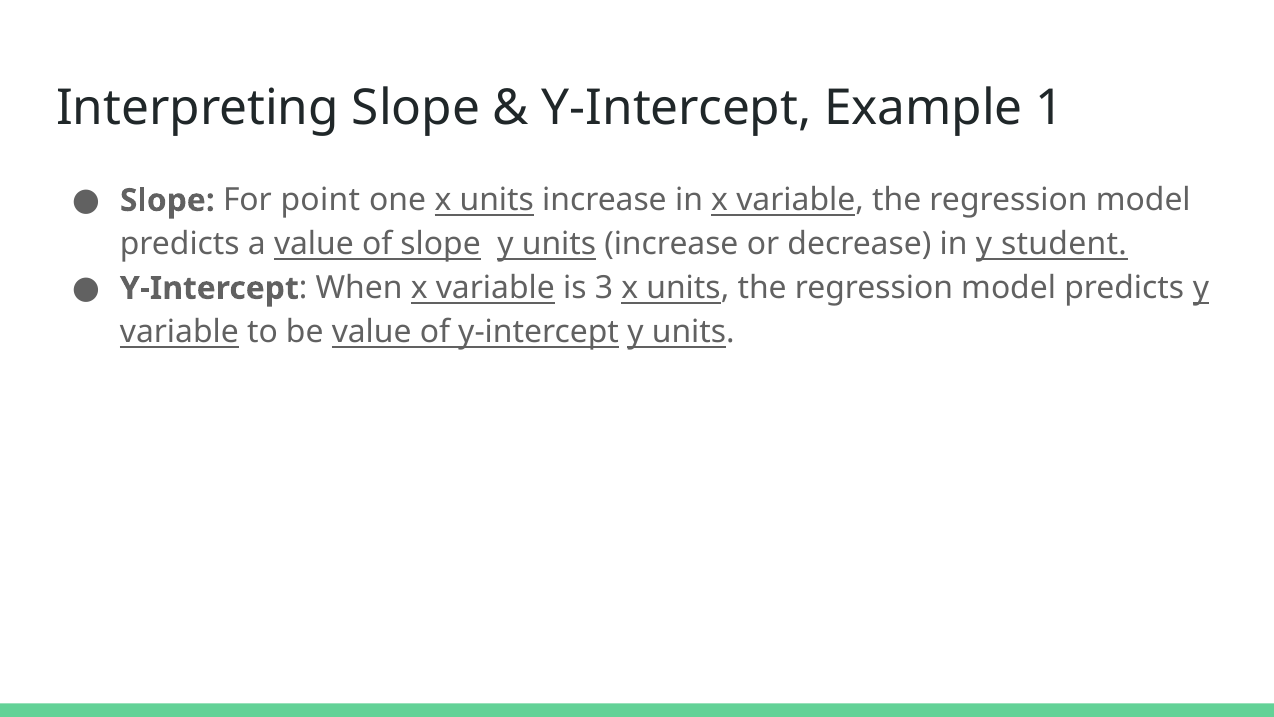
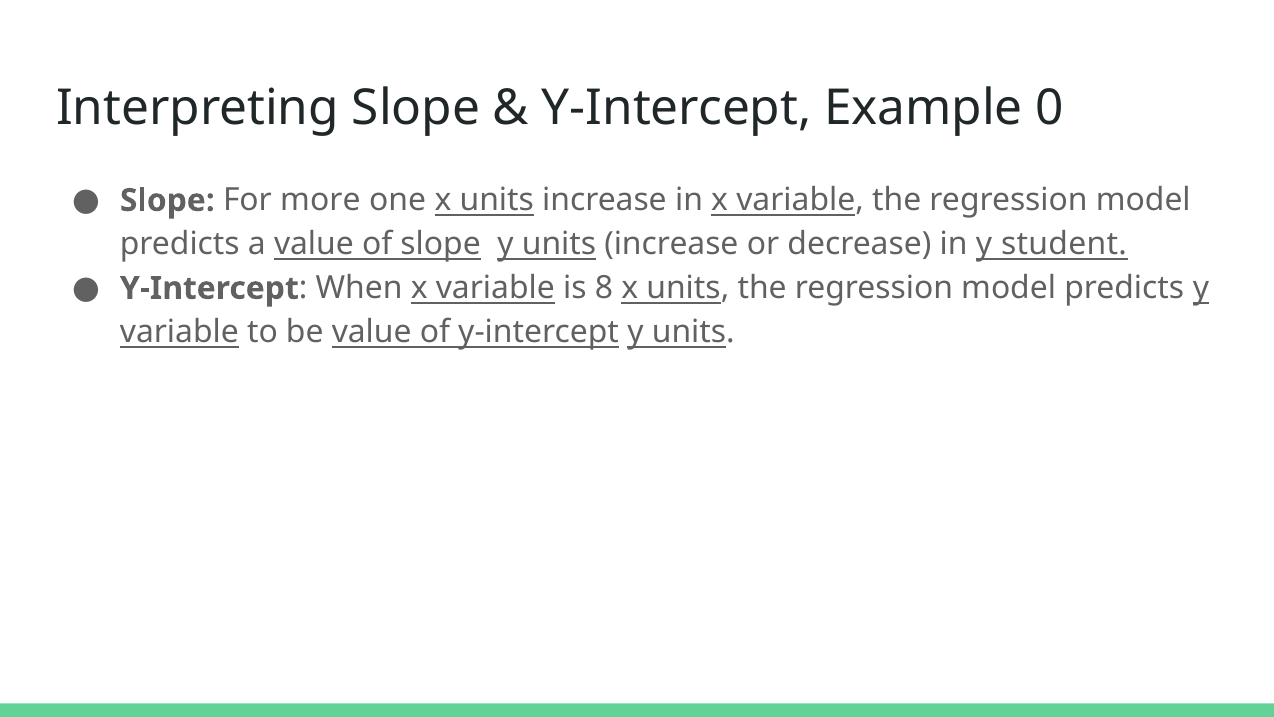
1: 1 -> 0
point: point -> more
3: 3 -> 8
